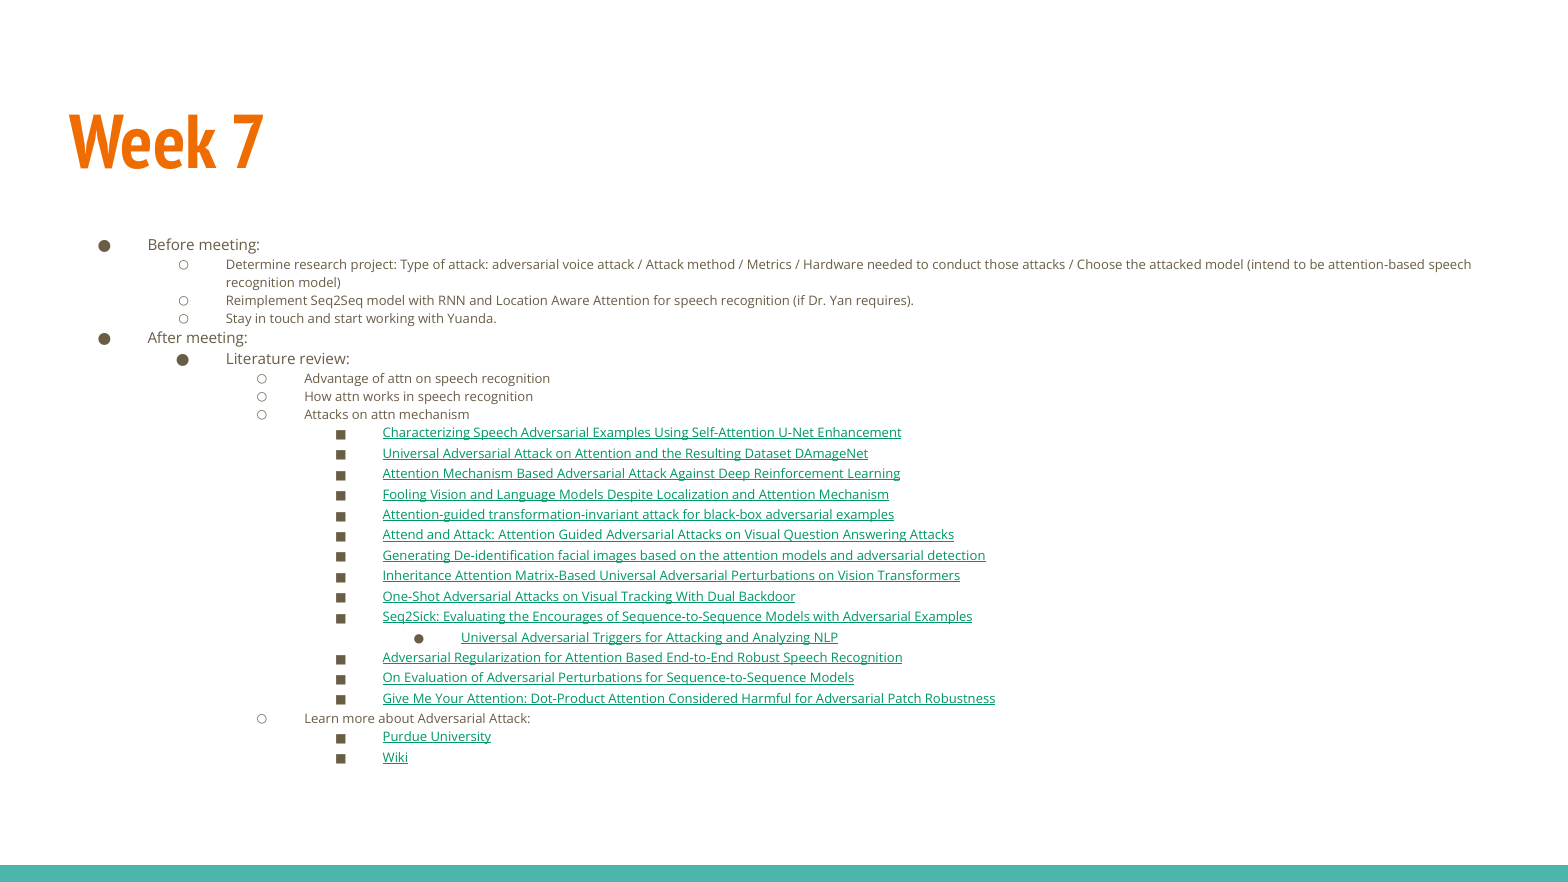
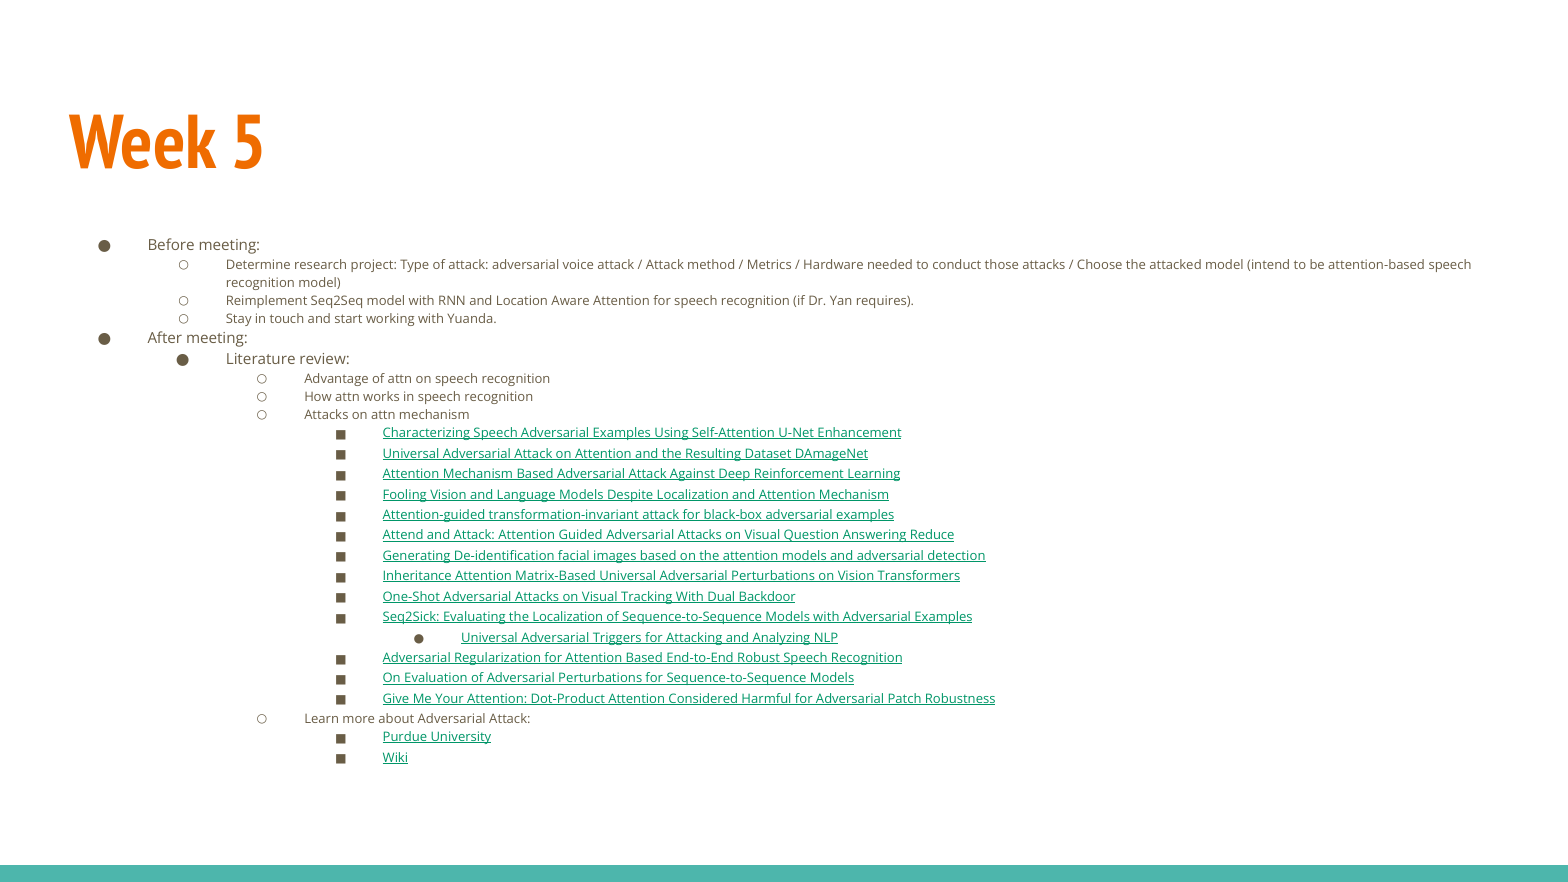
7: 7 -> 5
Answering Attacks: Attacks -> Reduce
the Encourages: Encourages -> Localization
